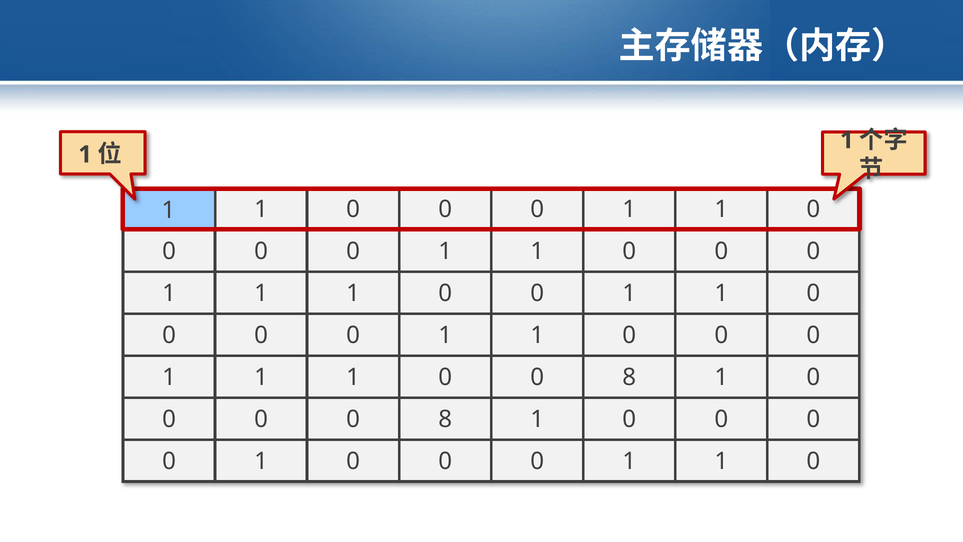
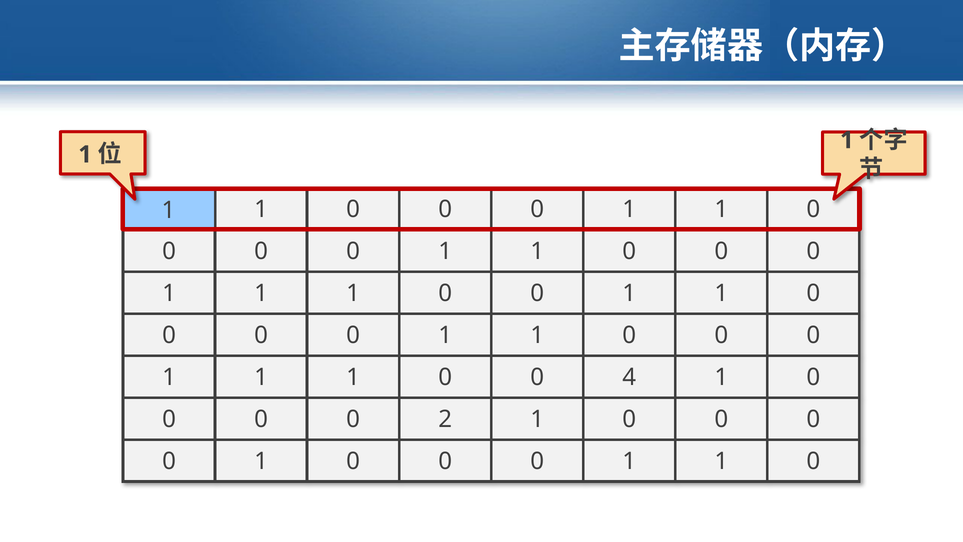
1 0 0 8: 8 -> 4
0 0 0 8: 8 -> 2
